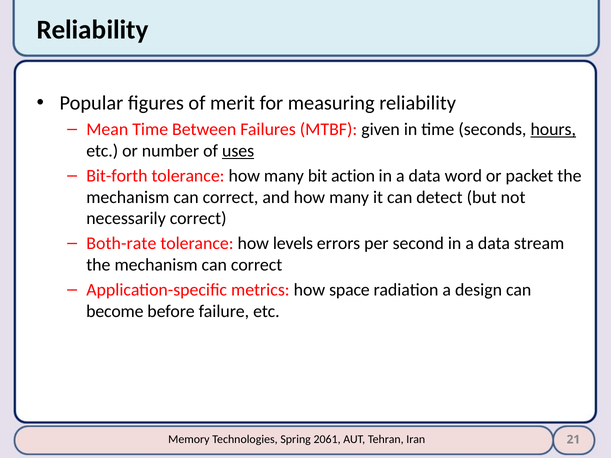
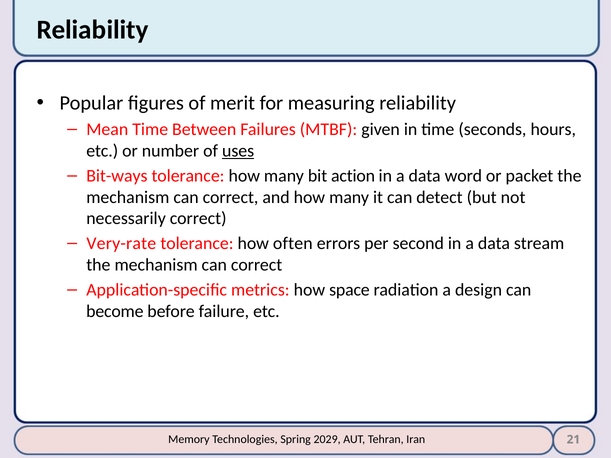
hours underline: present -> none
Bit-forth: Bit-forth -> Bit-ways
Both-rate: Both-rate -> Very-rate
levels: levels -> often
2061: 2061 -> 2029
